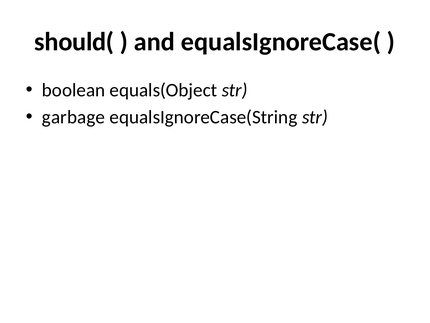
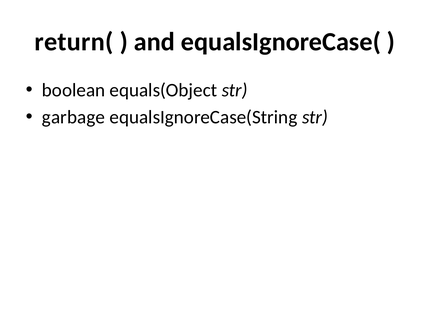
should(: should( -> return(
